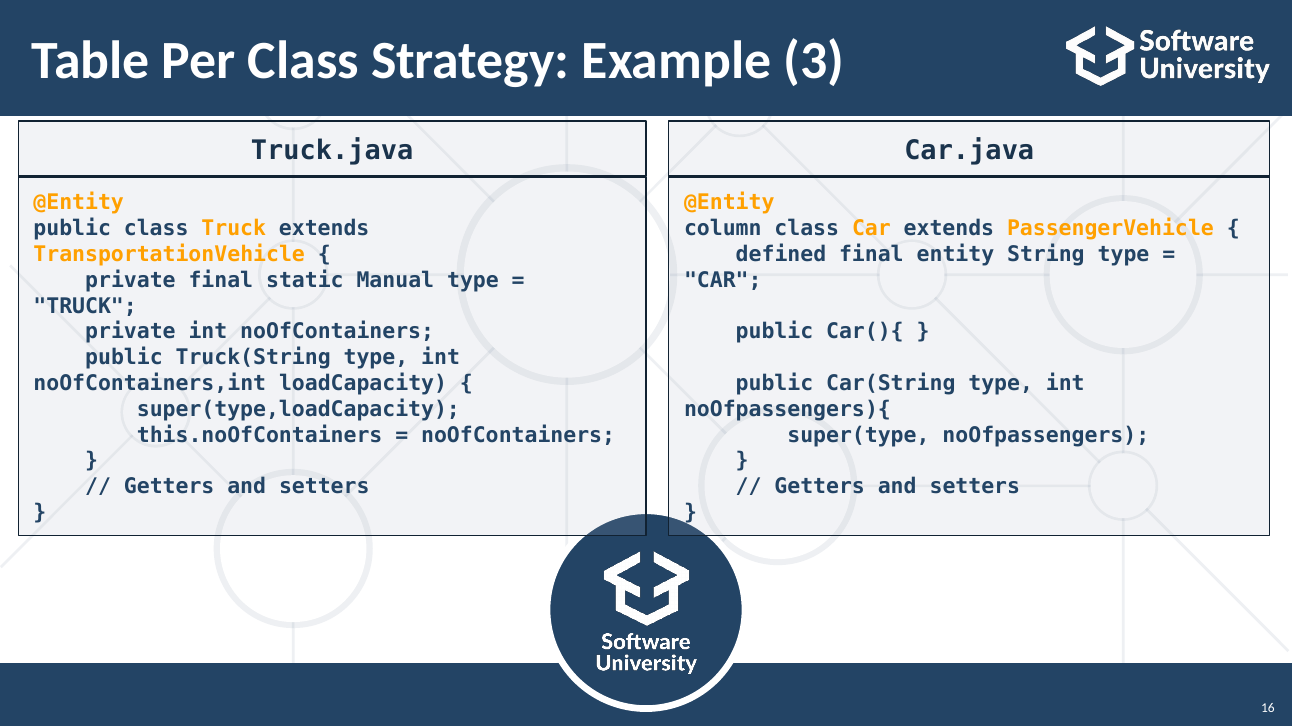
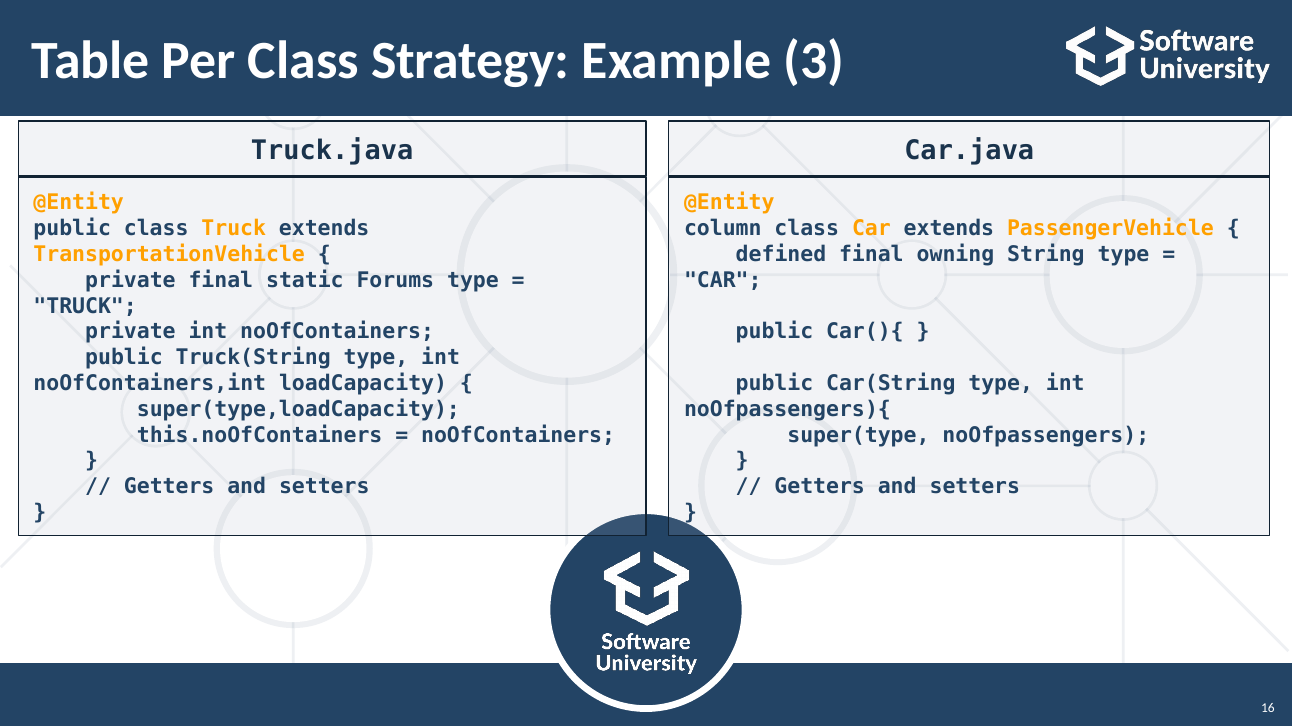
entity: entity -> owning
Manual: Manual -> Forums
